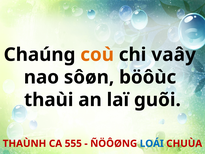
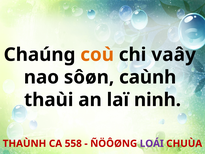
böôùc: böôùc -> caùnh
guõi: guõi -> ninh
555: 555 -> 558
LOÁI colour: blue -> purple
